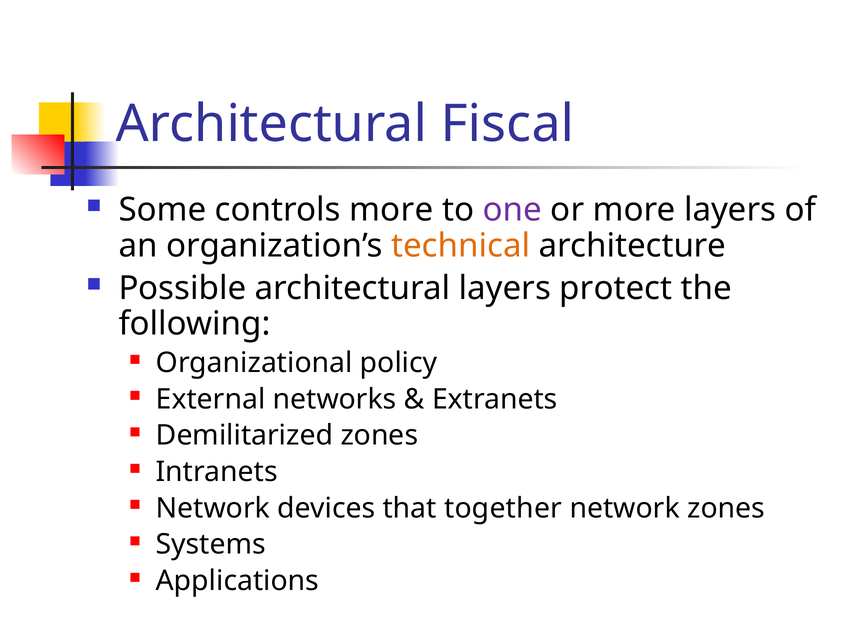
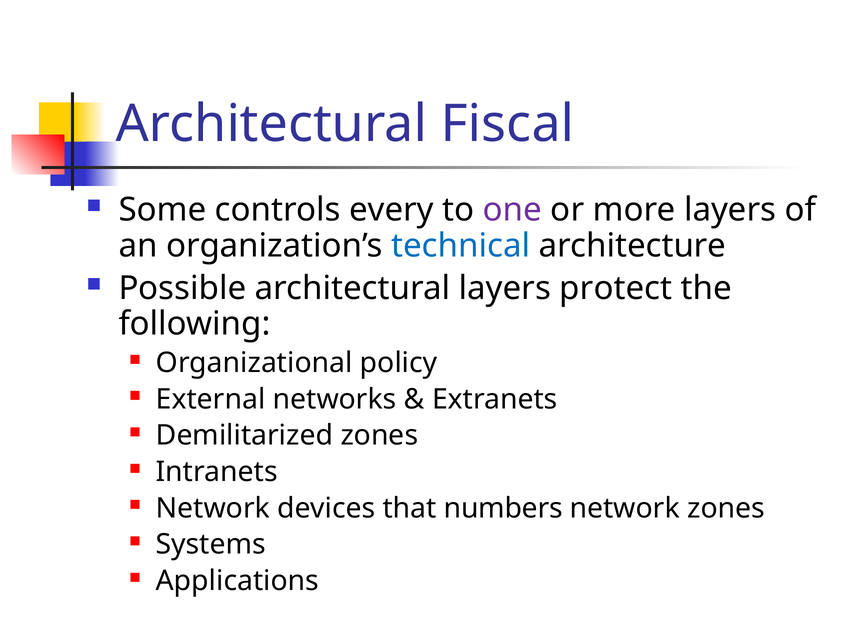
controls more: more -> every
technical colour: orange -> blue
together: together -> numbers
